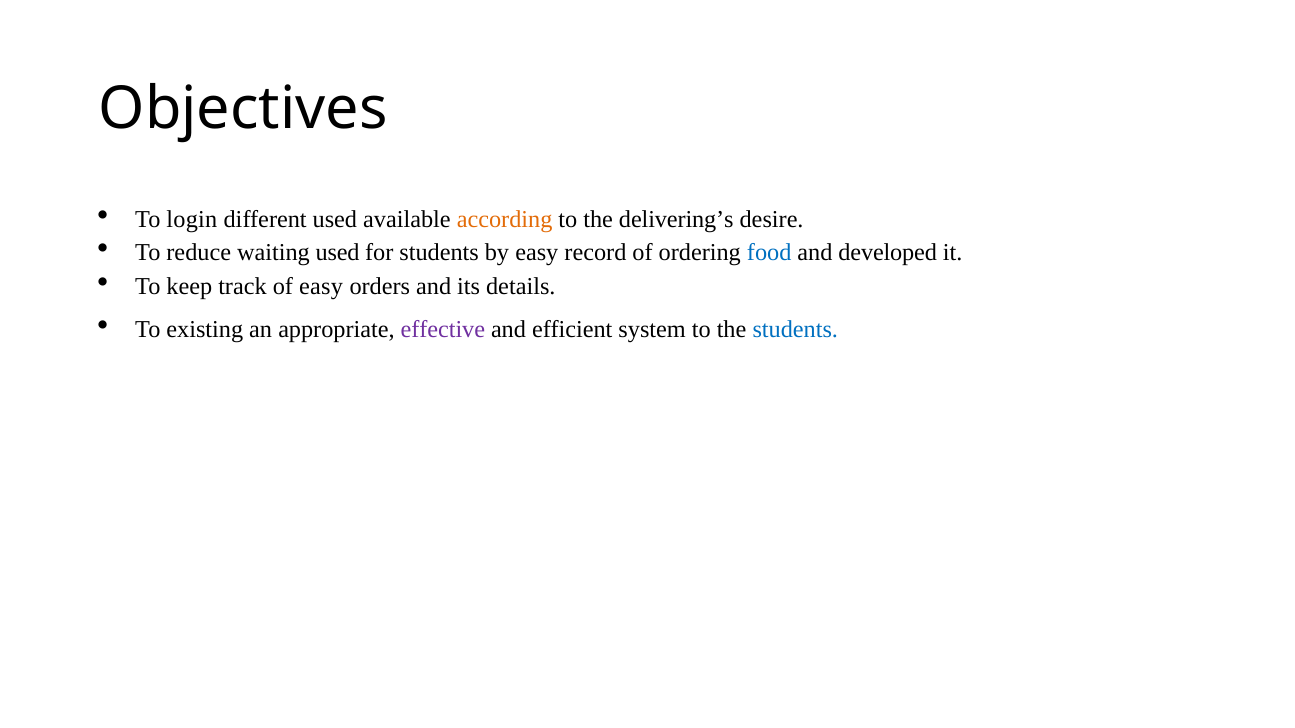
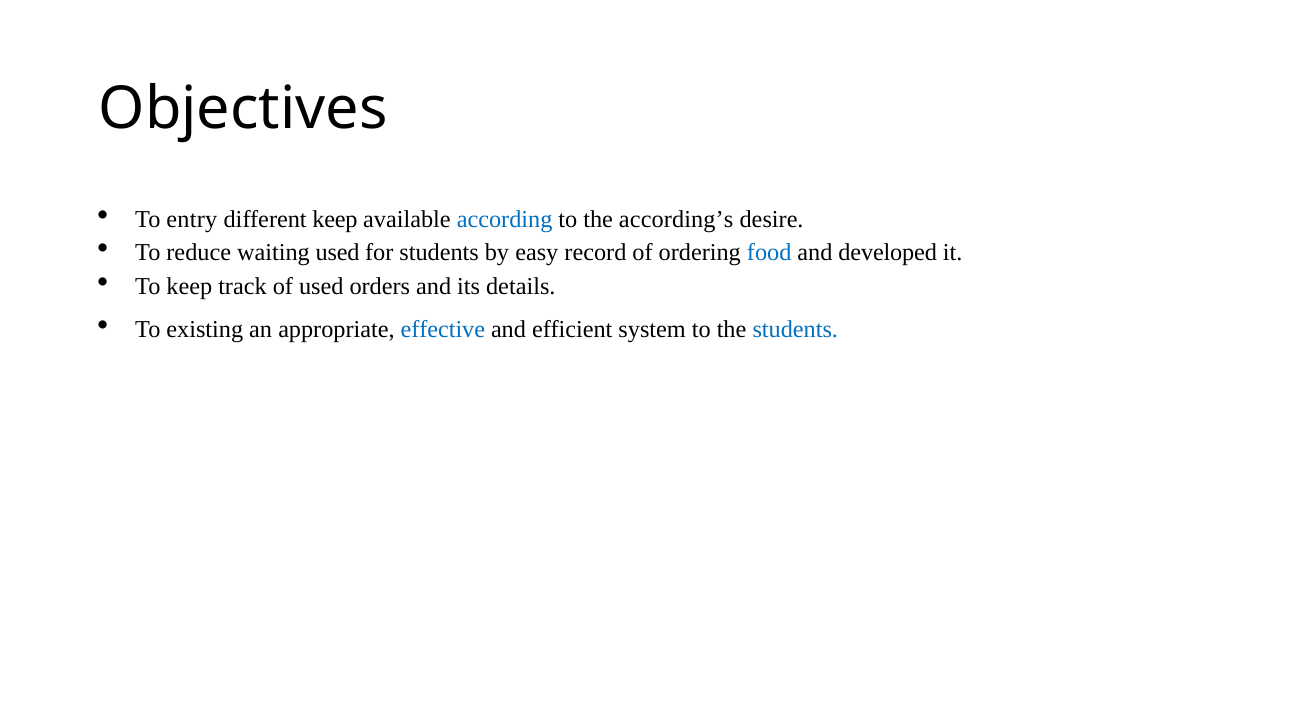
login: login -> entry
different used: used -> keep
according colour: orange -> blue
delivering’s: delivering’s -> according’s
of easy: easy -> used
effective colour: purple -> blue
